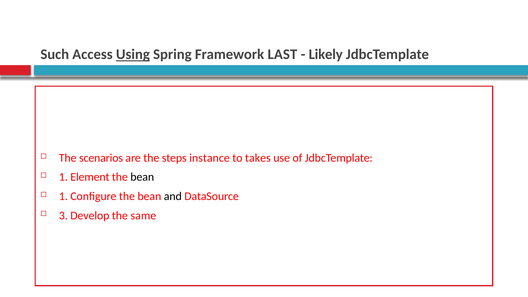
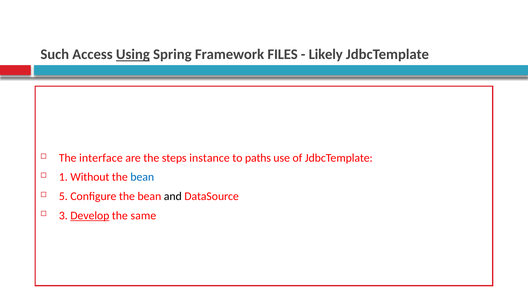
LAST: LAST -> FILES
scenarios: scenarios -> interface
takes: takes -> paths
Element: Element -> Without
bean at (142, 177) colour: black -> blue
1 at (63, 196): 1 -> 5
Develop underline: none -> present
